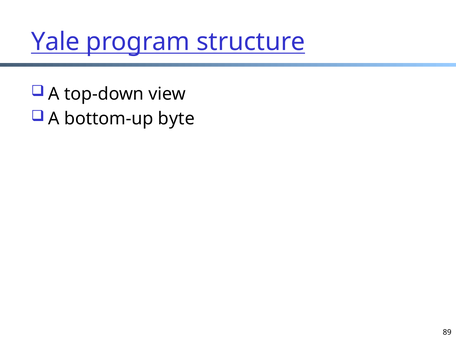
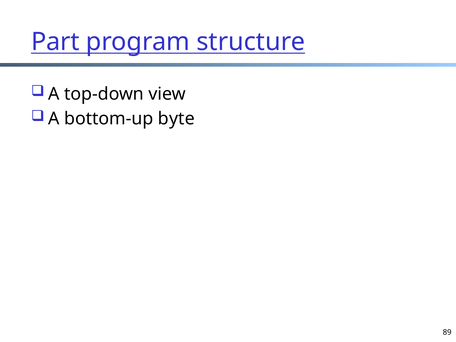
Yale: Yale -> Part
